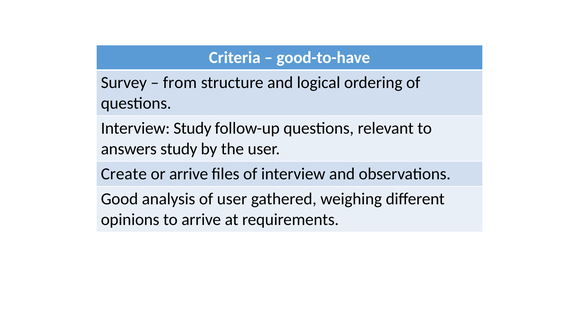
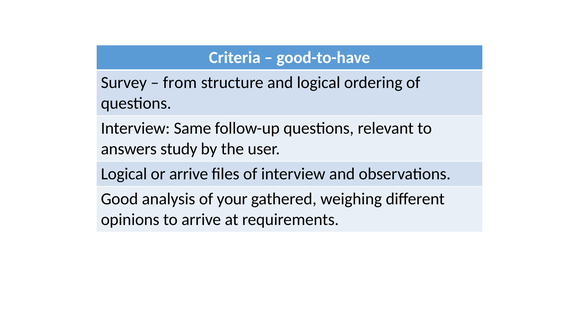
Interview Study: Study -> Same
Create at (124, 174): Create -> Logical
of user: user -> your
